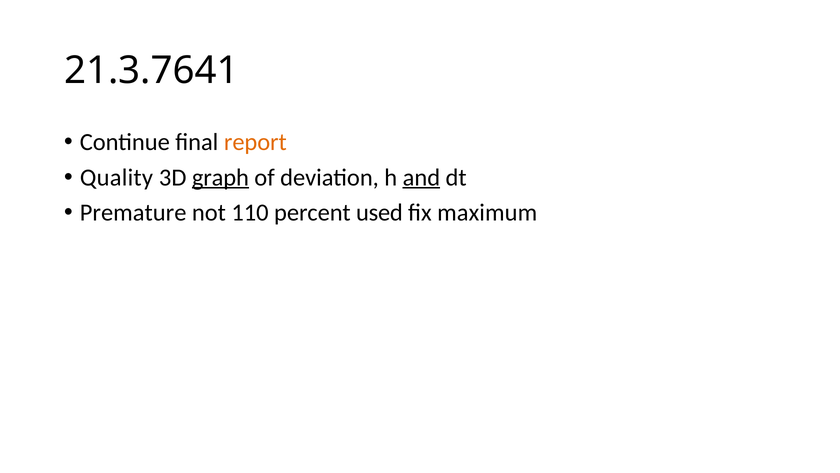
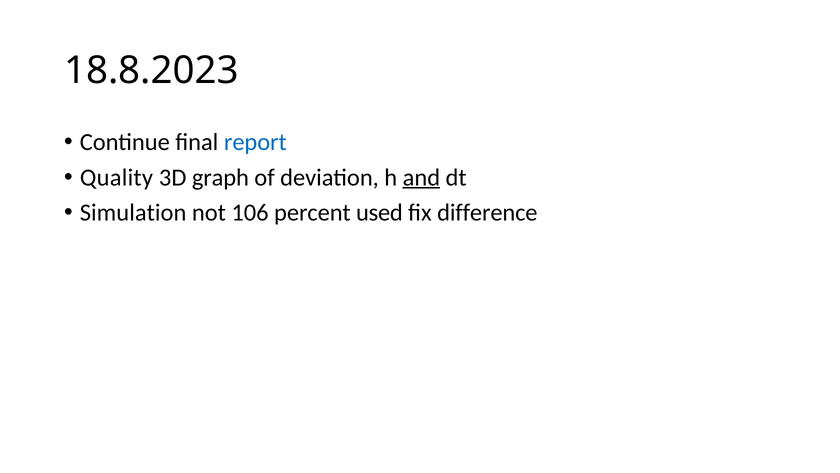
21.3.7641: 21.3.7641 -> 18.8.2023
report colour: orange -> blue
graph underline: present -> none
Premature: Premature -> Simulation
110: 110 -> 106
maximum: maximum -> difference
